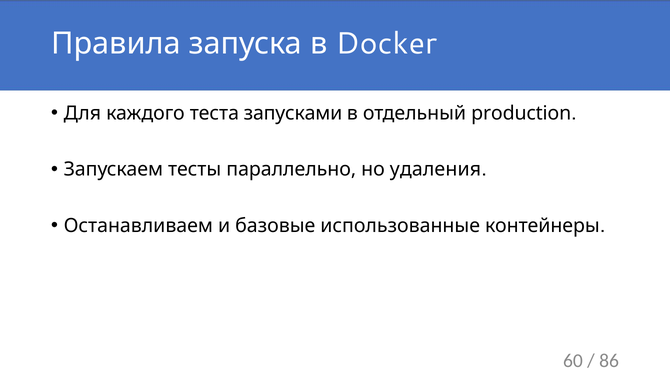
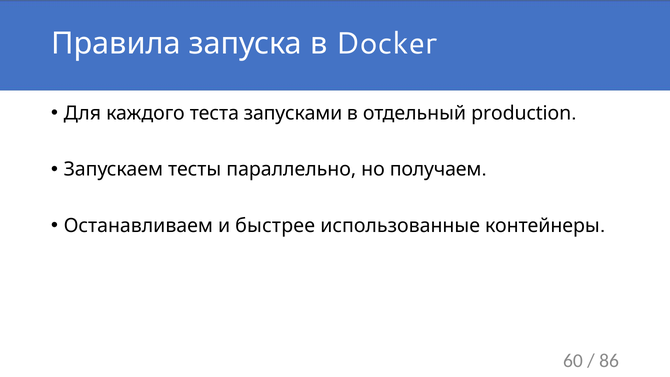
удаления: удаления -> получаем
базовые: базовые -> быстрее
